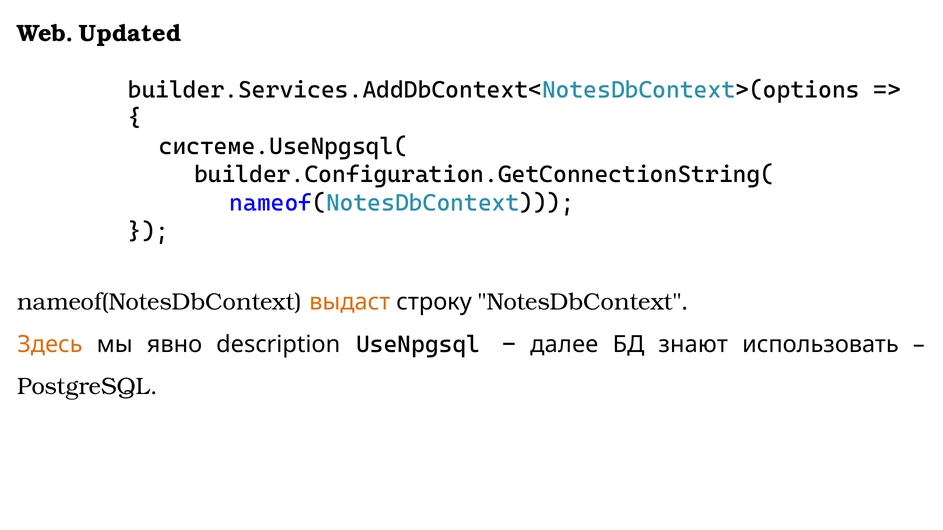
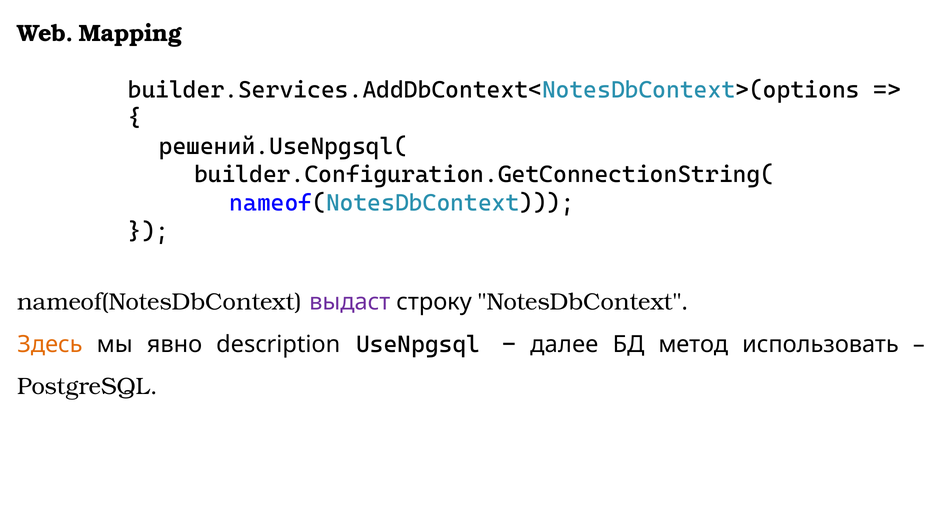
Updated: Updated -> Mapping
системе.UseNpgsql(: системе.UseNpgsql( -> решений.UseNpgsql(
выдаст colour: orange -> purple
знают: знают -> метод
